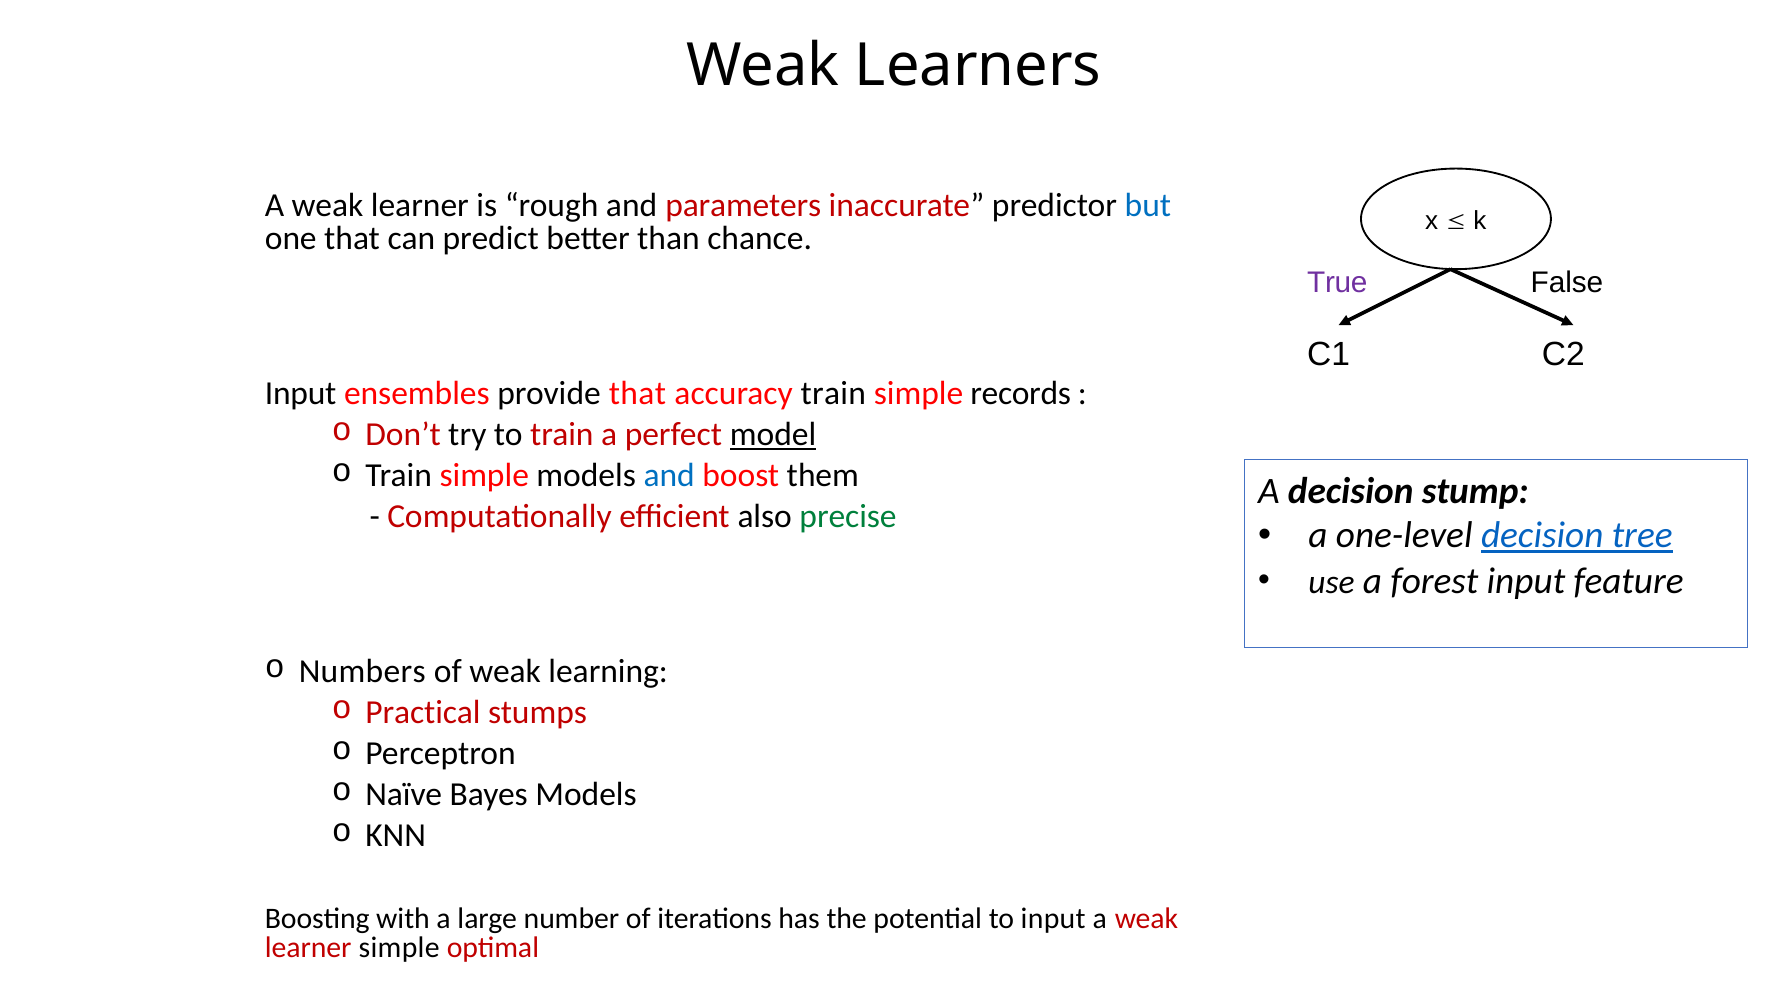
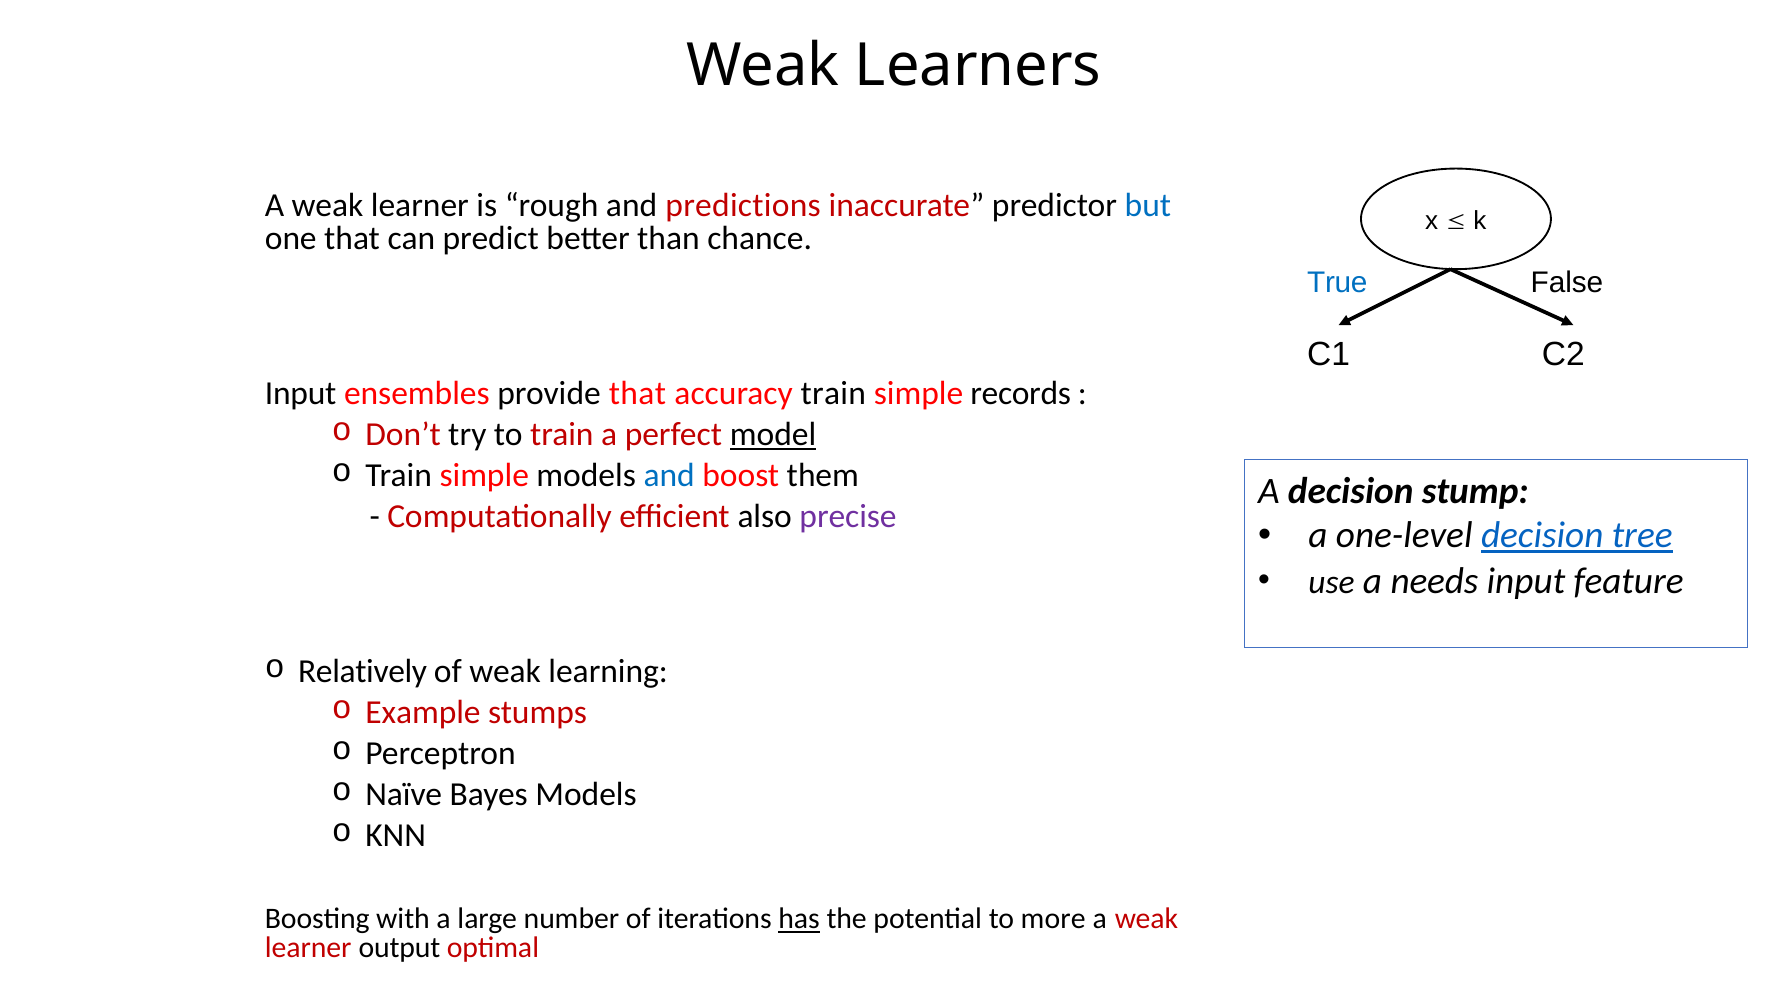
parameters: parameters -> predictions
True colour: purple -> blue
precise colour: green -> purple
forest: forest -> needs
Numbers: Numbers -> Relatively
Practical: Practical -> Example
has underline: none -> present
to input: input -> more
learner simple: simple -> output
